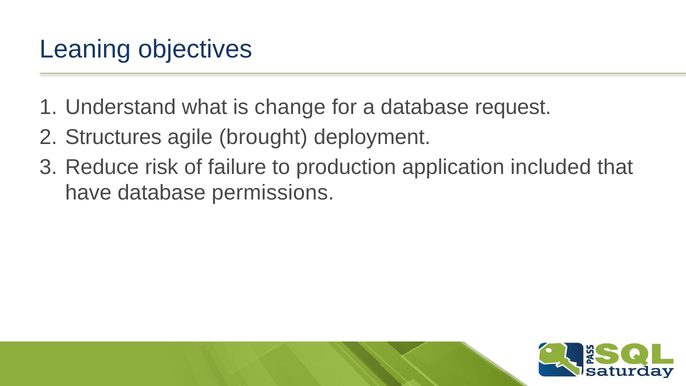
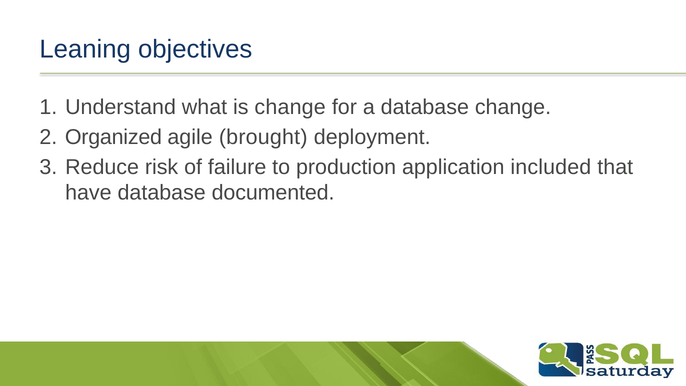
database request: request -> change
Structures: Structures -> Organized
permissions: permissions -> documented
